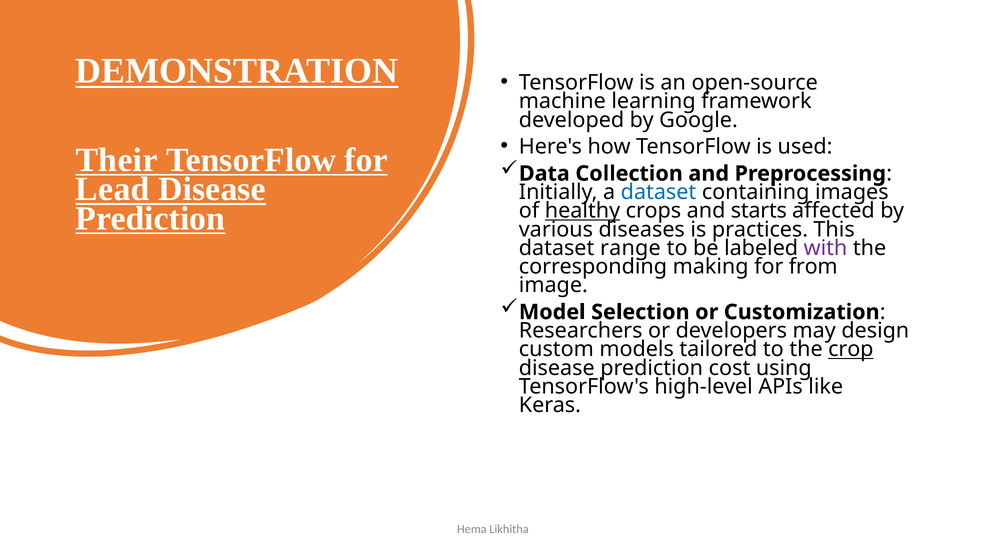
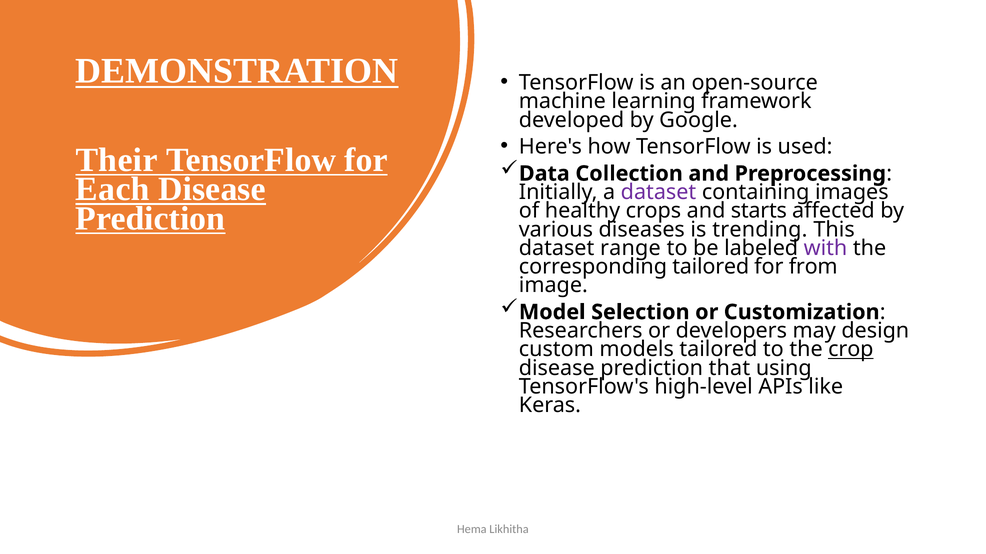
Lead: Lead -> Each
dataset at (659, 192) colour: blue -> purple
healthy underline: present -> none
practices: practices -> trending
corresponding making: making -> tailored
cost: cost -> that
